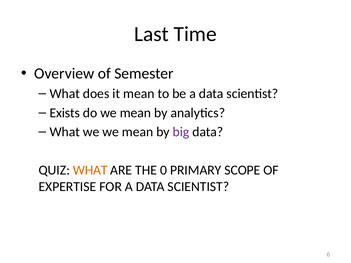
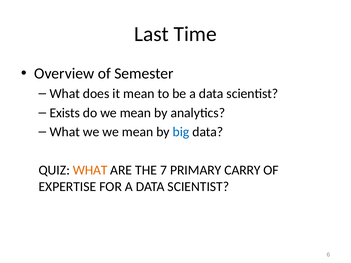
big colour: purple -> blue
0: 0 -> 7
SCOPE: SCOPE -> CARRY
